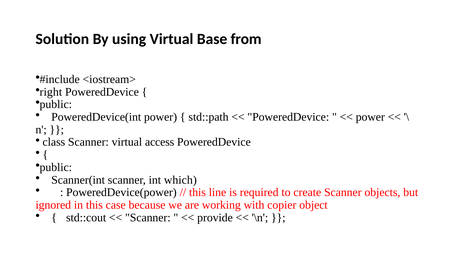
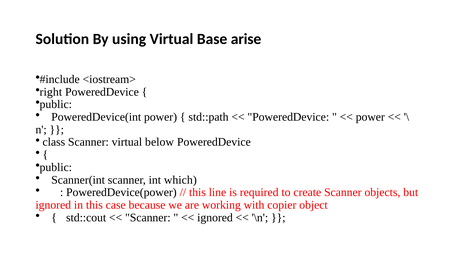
from: from -> arise
access: access -> below
provide at (215, 218): provide -> ignored
